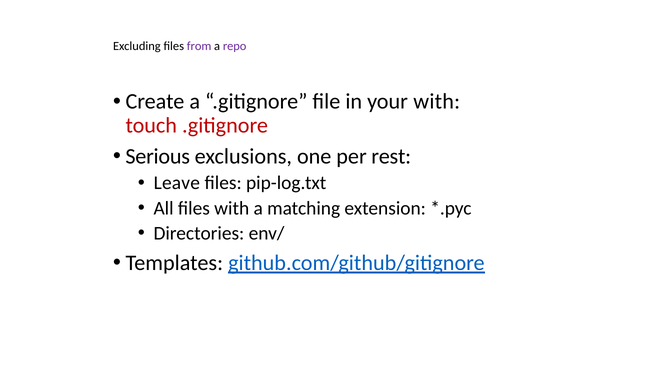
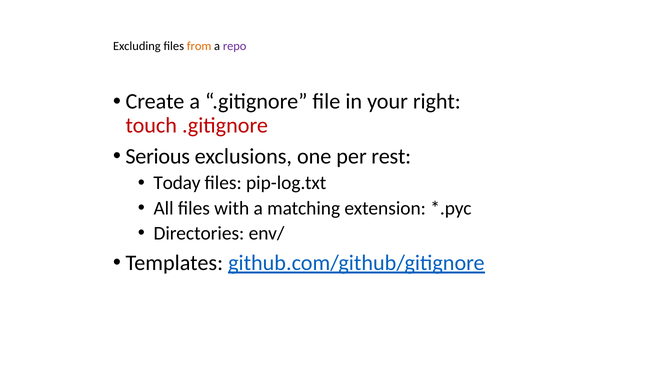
from colour: purple -> orange
your with: with -> right
Leave: Leave -> Today
